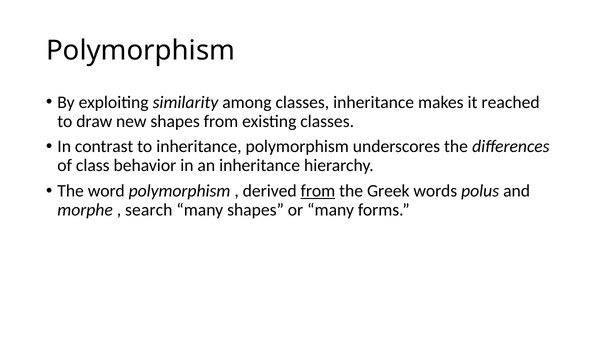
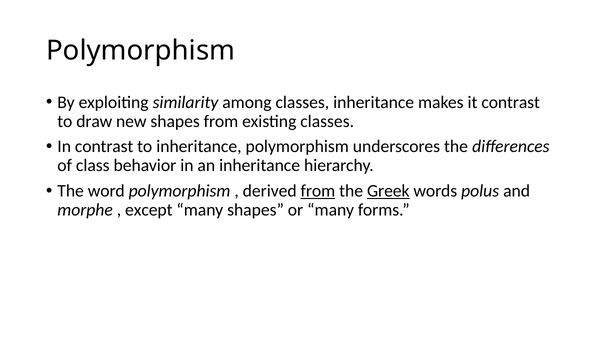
it reached: reached -> contrast
Greek underline: none -> present
search: search -> except
